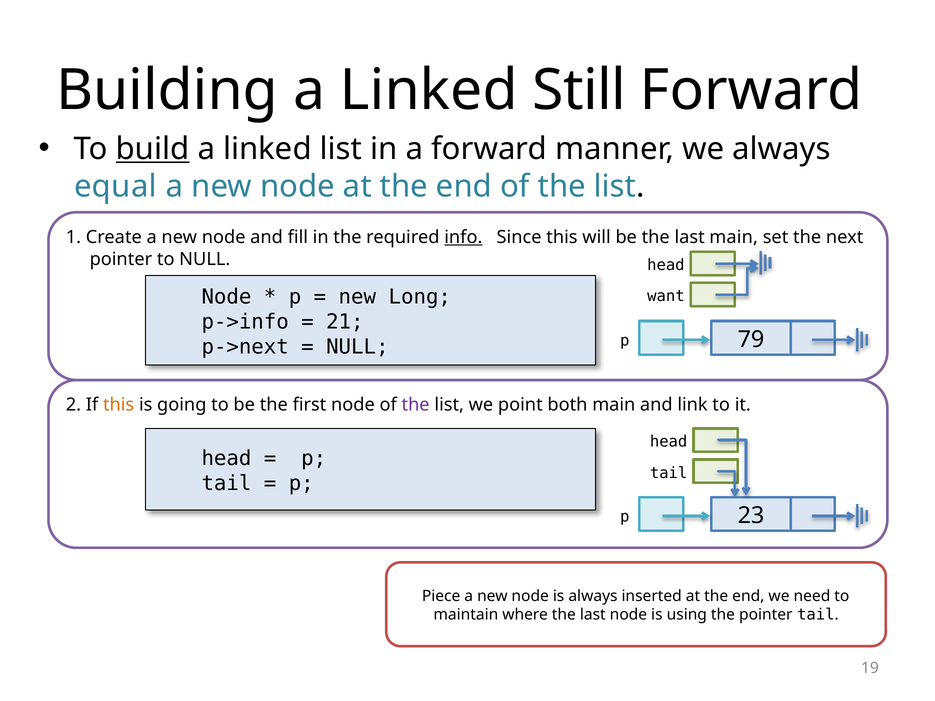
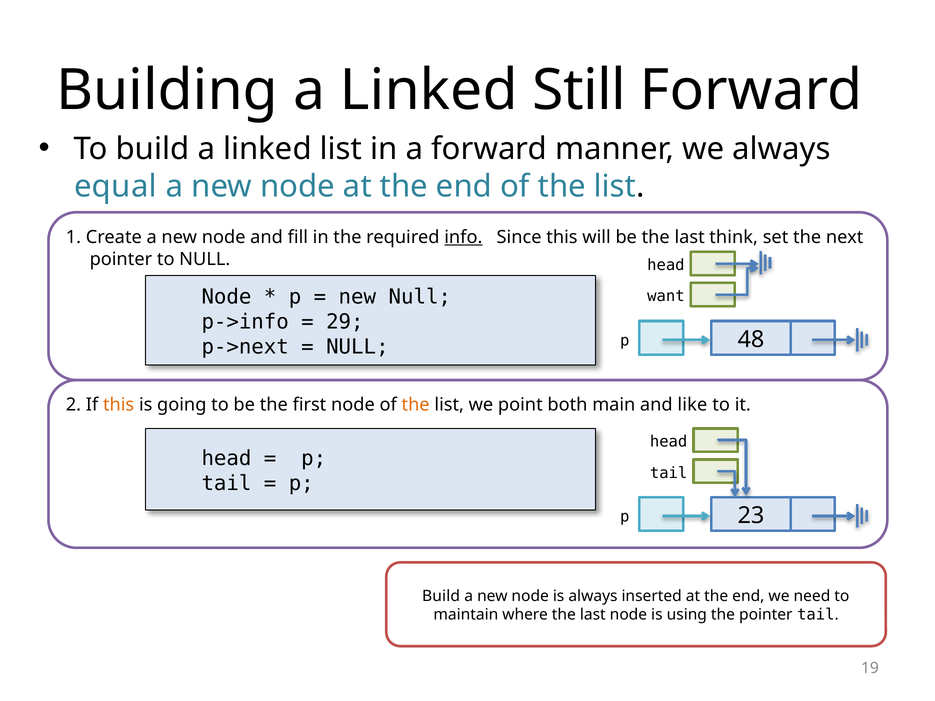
build at (153, 149) underline: present -> none
last main: main -> think
new Long: Long -> Null
21: 21 -> 29
79: 79 -> 48
the at (416, 405) colour: purple -> orange
link: link -> like
Piece at (441, 596): Piece -> Build
